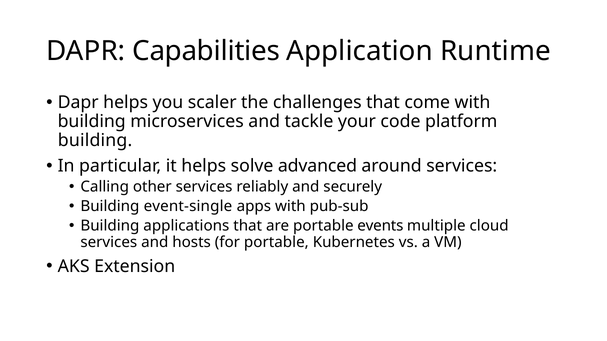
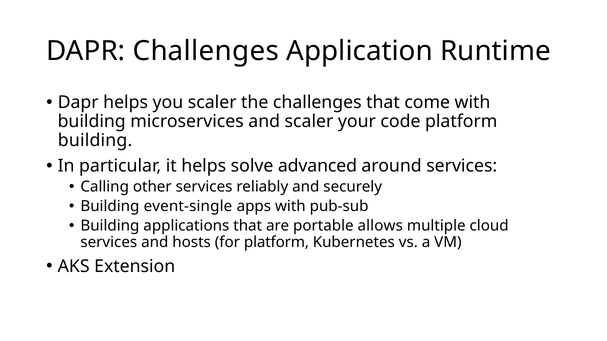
DAPR Capabilities: Capabilities -> Challenges
and tackle: tackle -> scaler
events: events -> allows
for portable: portable -> platform
